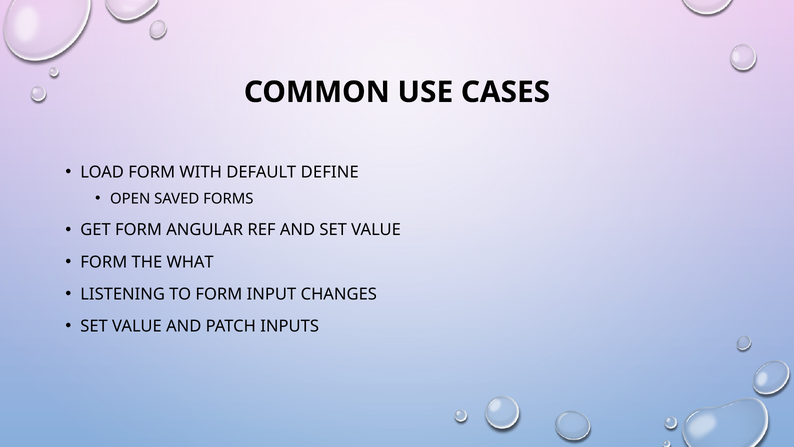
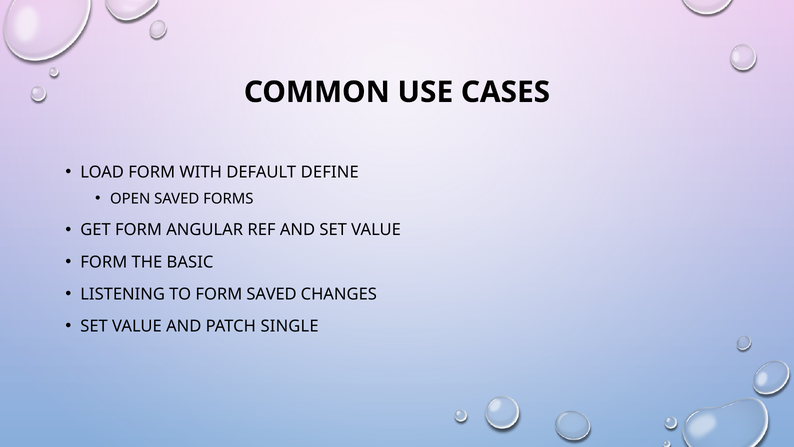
WHAT: WHAT -> BASIC
FORM INPUT: INPUT -> SAVED
INPUTS: INPUTS -> SINGLE
